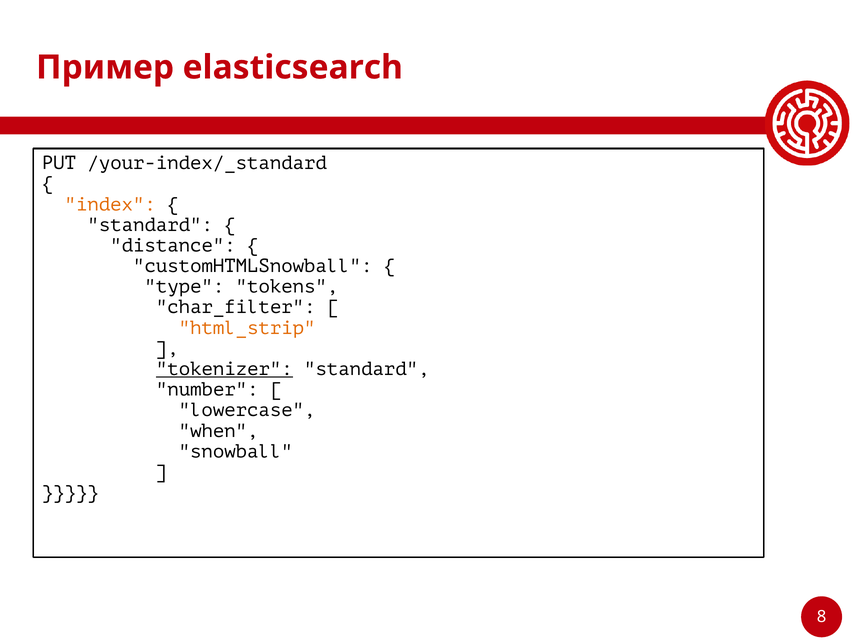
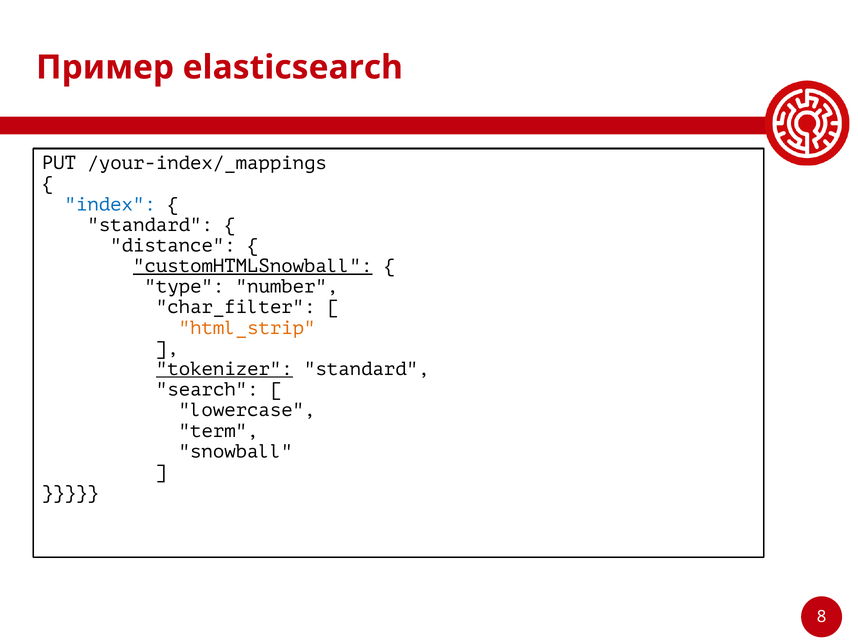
/your-index/_standard: /your-index/_standard -> /your-index/_mappings
index colour: orange -> blue
customHTMLSnowball underline: none -> present
tokens: tokens -> number
number: number -> search
when: when -> term
